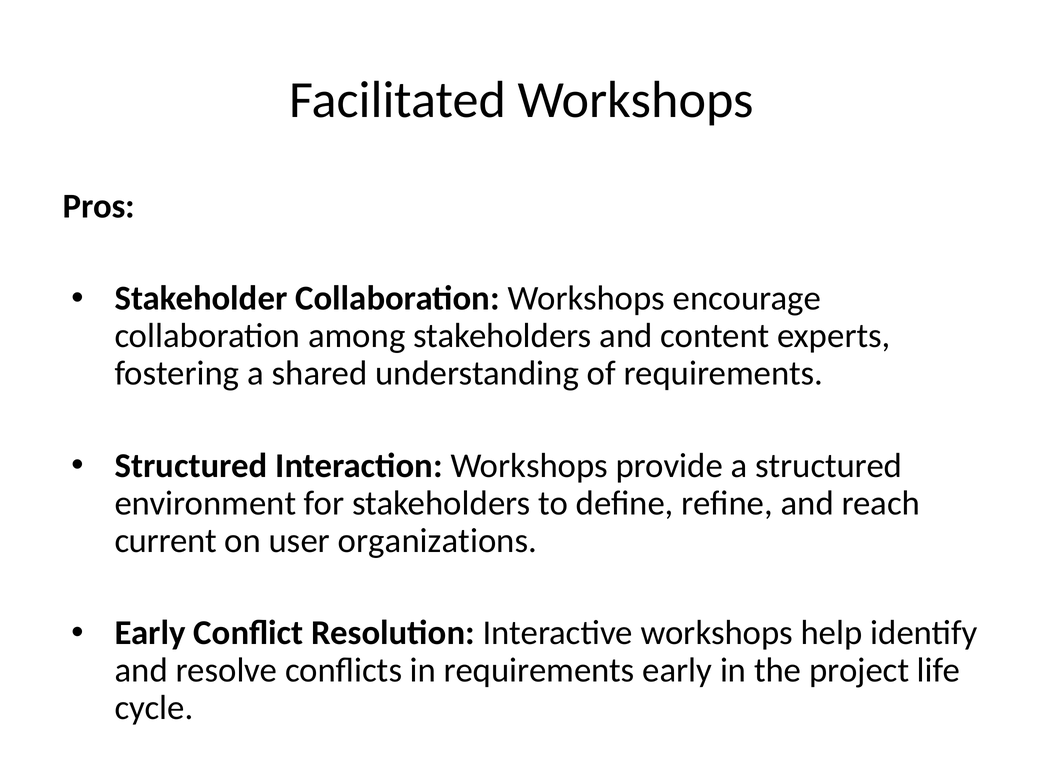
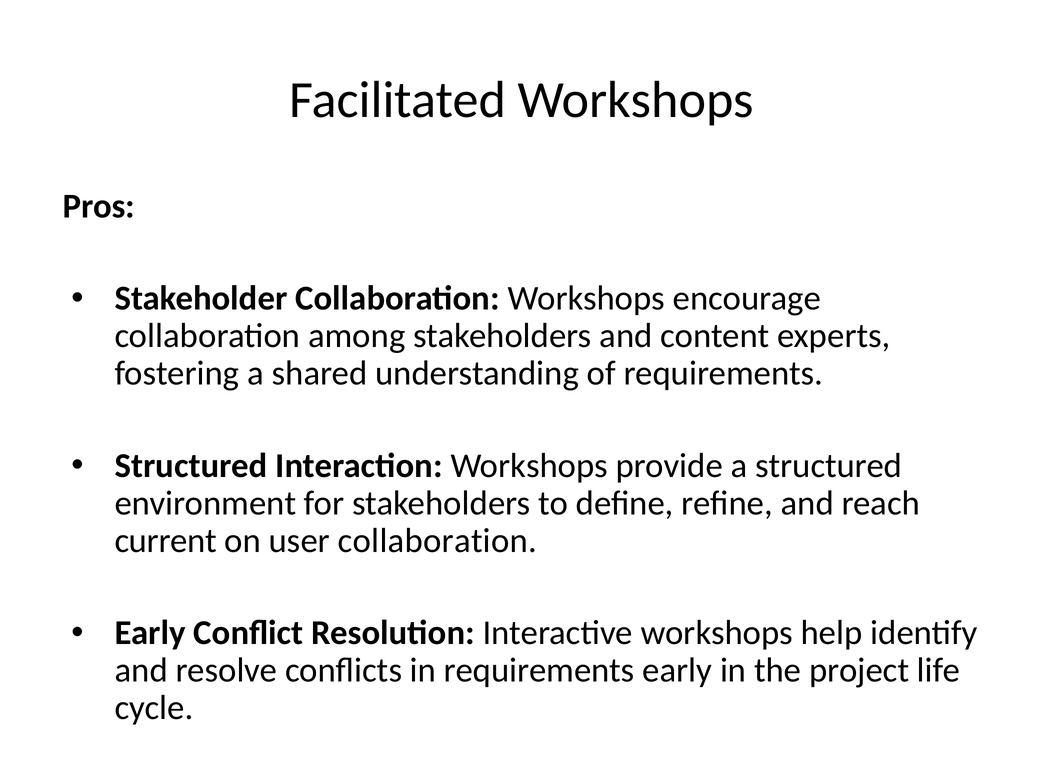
user organizations: organizations -> collaboration
